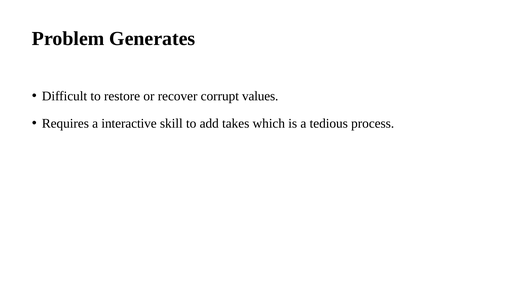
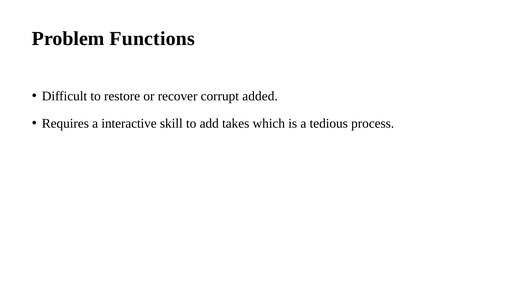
Generates: Generates -> Functions
values: values -> added
